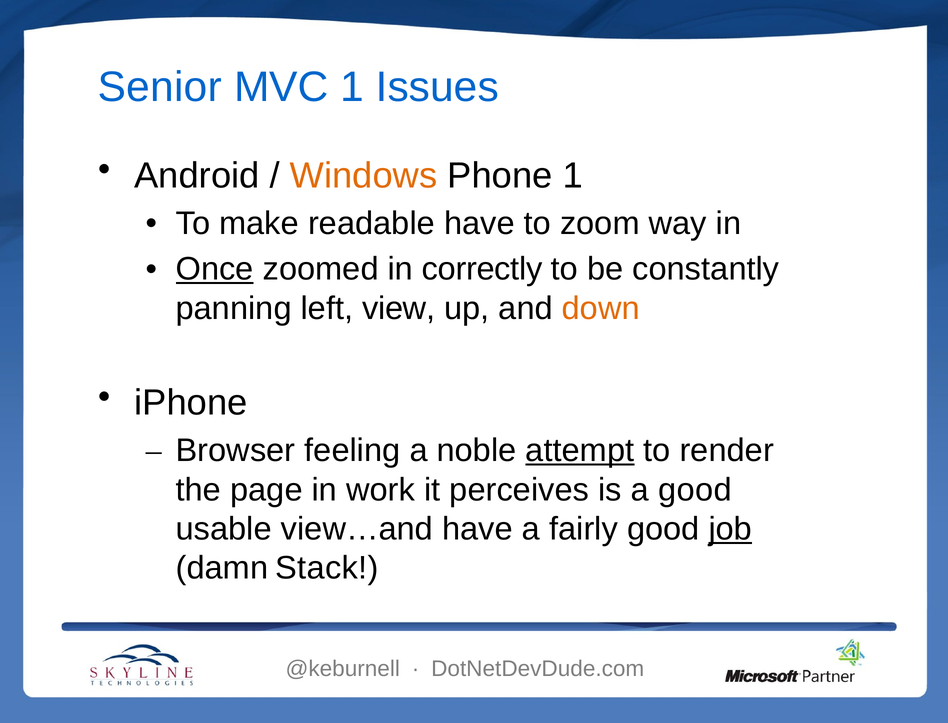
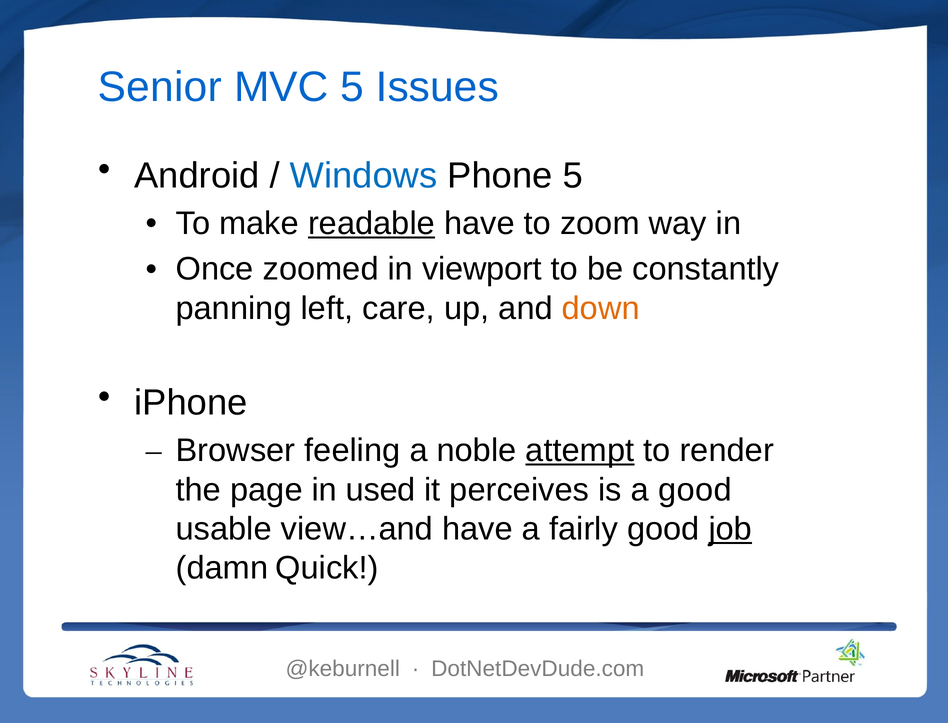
MVC 1: 1 -> 5
Windows colour: orange -> blue
Phone 1: 1 -> 5
readable underline: none -> present
Once underline: present -> none
correctly: correctly -> viewport
view: view -> care
work: work -> used
Stack: Stack -> Quick
